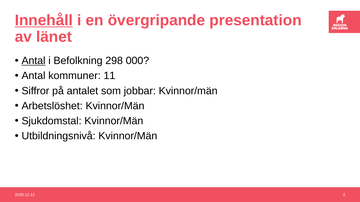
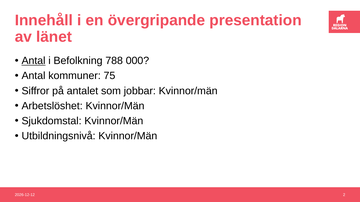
Innehåll underline: present -> none
298: 298 -> 788
11: 11 -> 75
